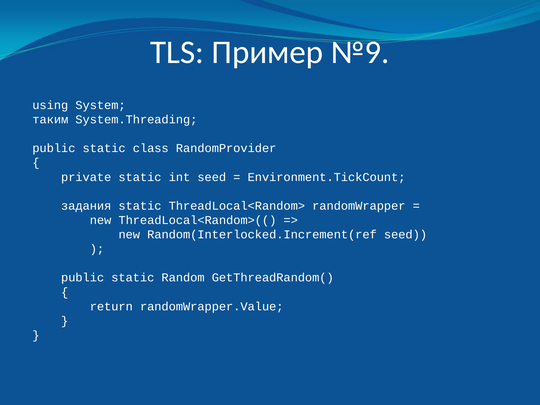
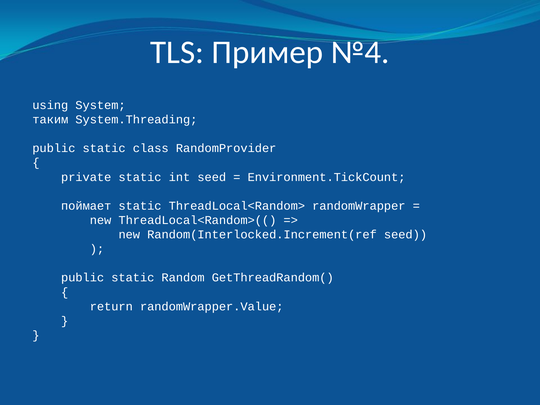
№9: №9 -> №4
задания: задания -> поймает
